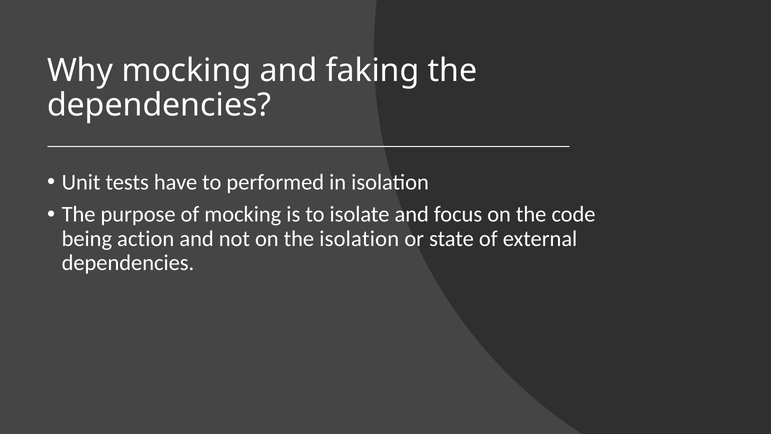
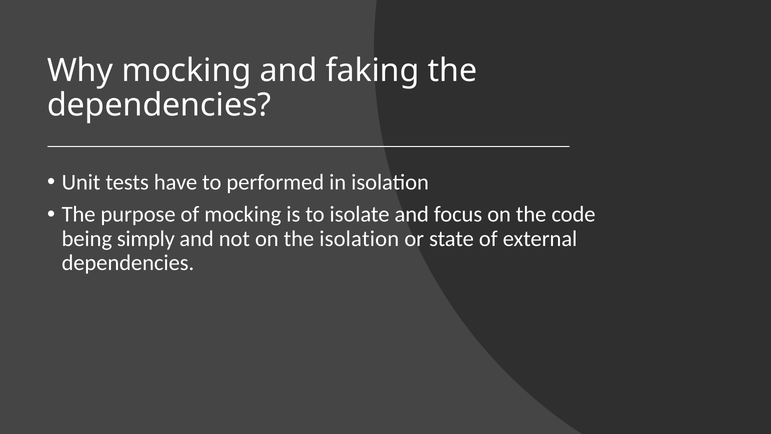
action: action -> simply
